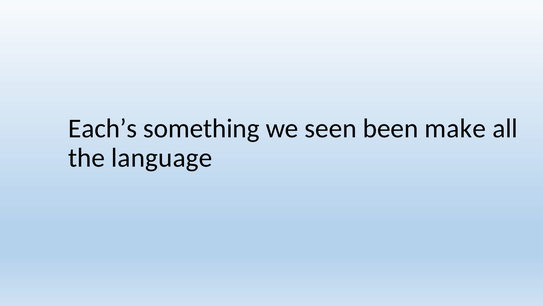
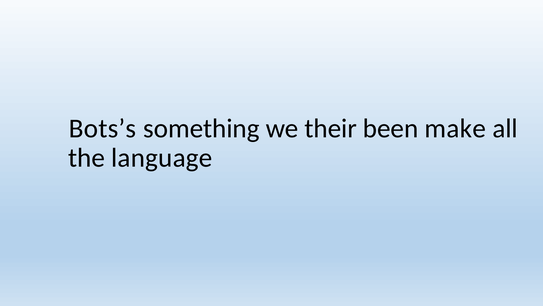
Each’s: Each’s -> Bots’s
seen: seen -> their
